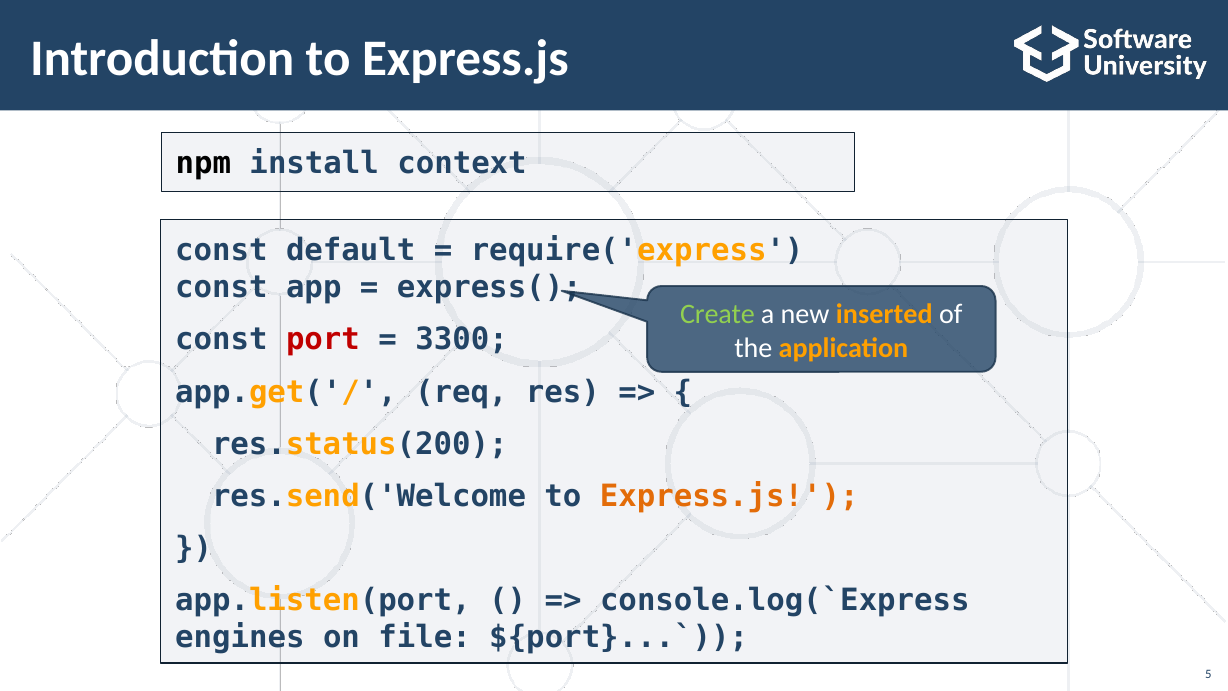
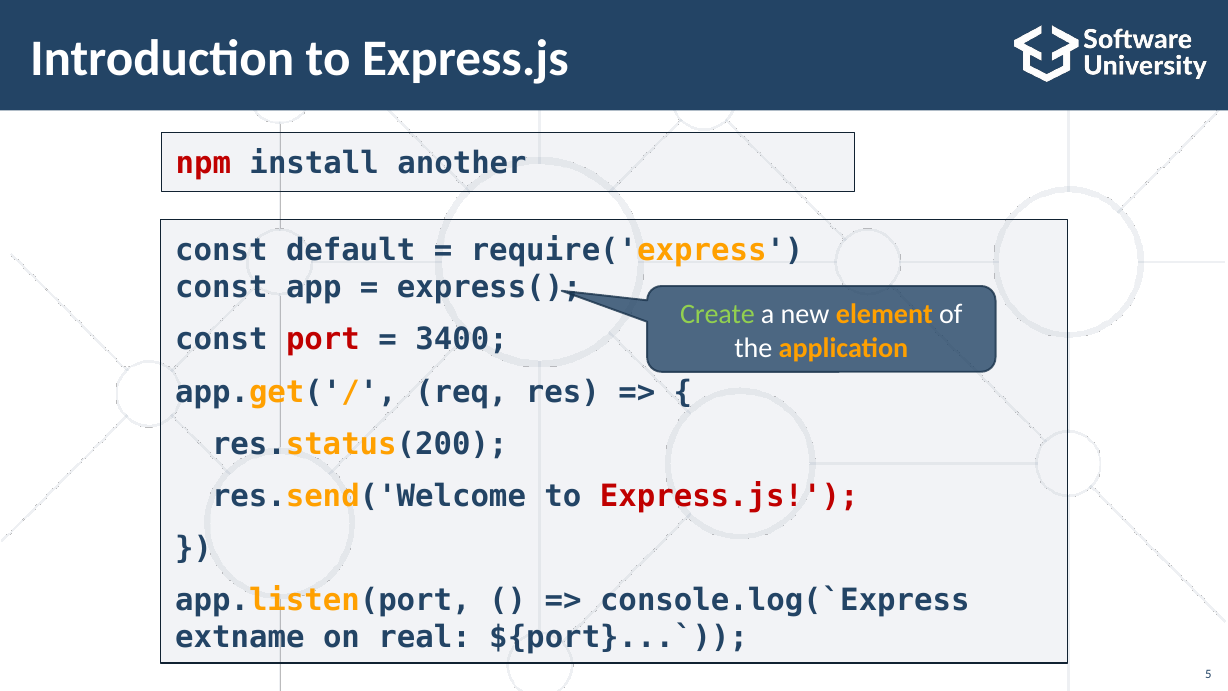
npm colour: black -> red
context: context -> another
inserted: inserted -> element
3300: 3300 -> 3400
Express.js at (729, 496) colour: orange -> red
engines: engines -> extname
file: file -> real
